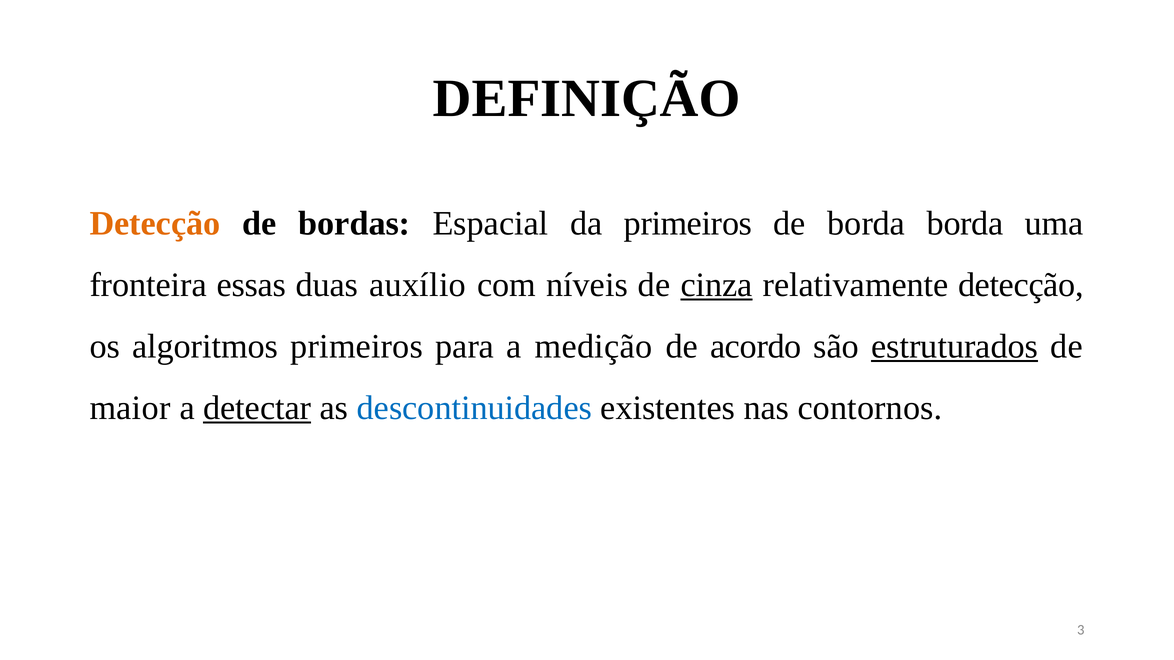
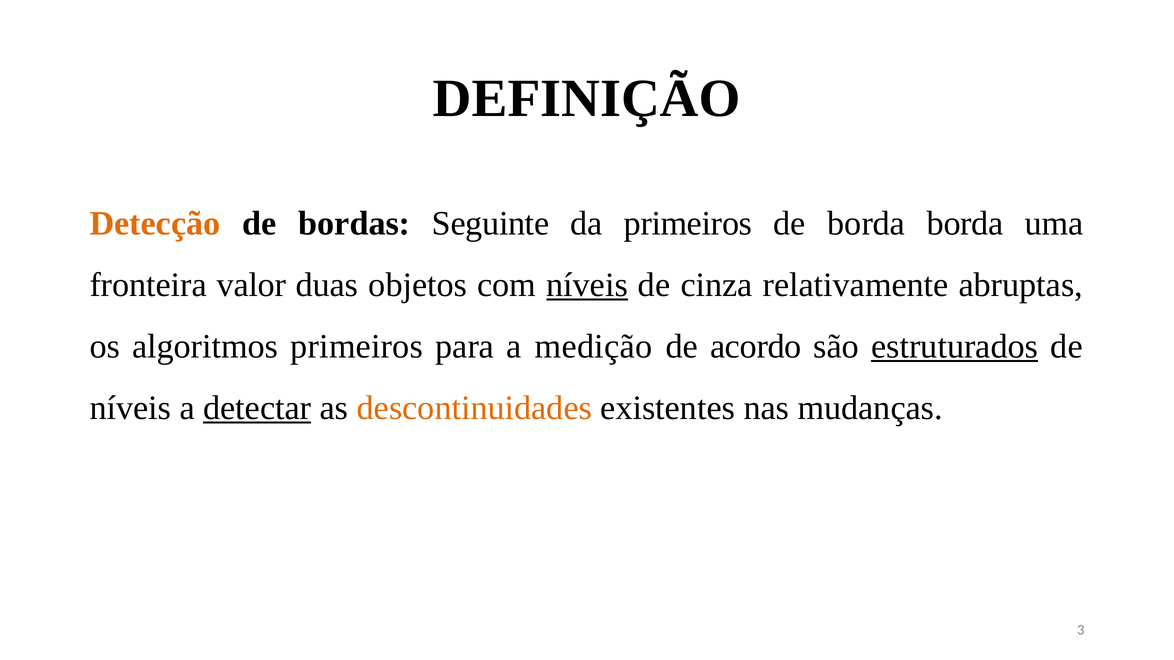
Espacial: Espacial -> Seguinte
essas: essas -> valor
auxílio: auxílio -> objetos
níveis at (587, 285) underline: none -> present
cinza underline: present -> none
relativamente detecção: detecção -> abruptas
maior at (130, 408): maior -> níveis
descontinuidades colour: blue -> orange
contornos: contornos -> mudanças
